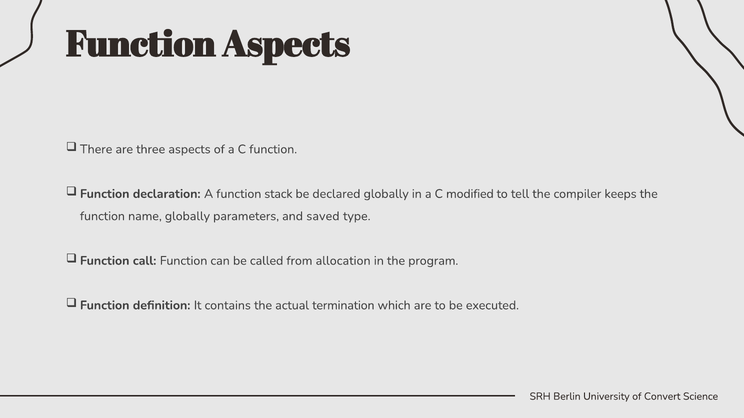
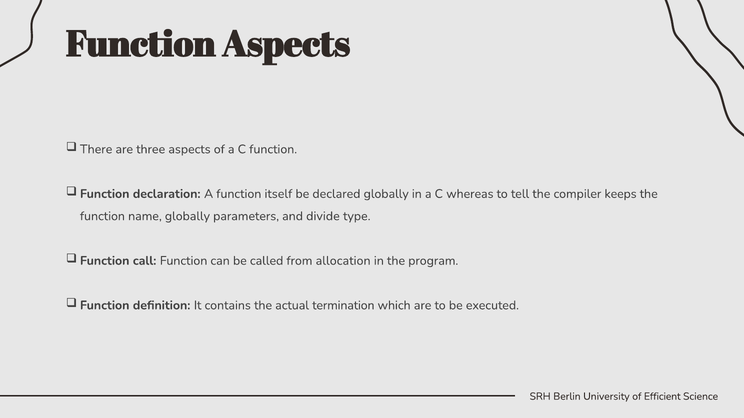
stack: stack -> itself
modified: modified -> whereas
saved: saved -> divide
Convert: Convert -> Efficient
